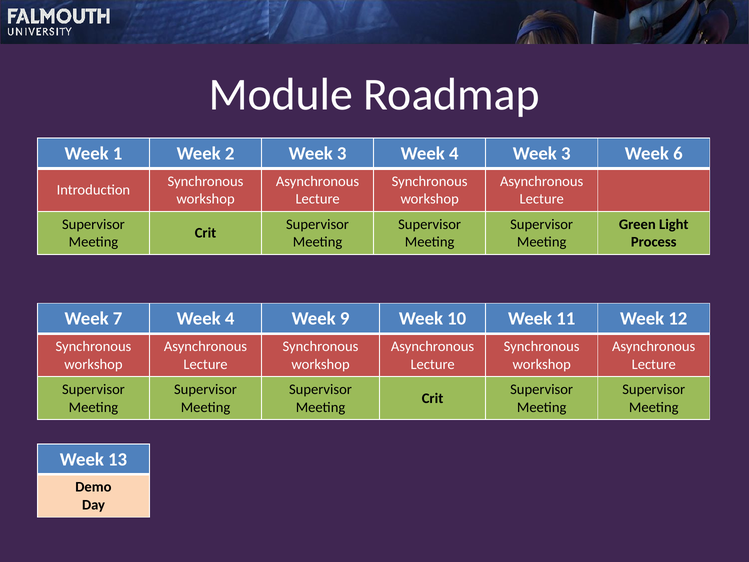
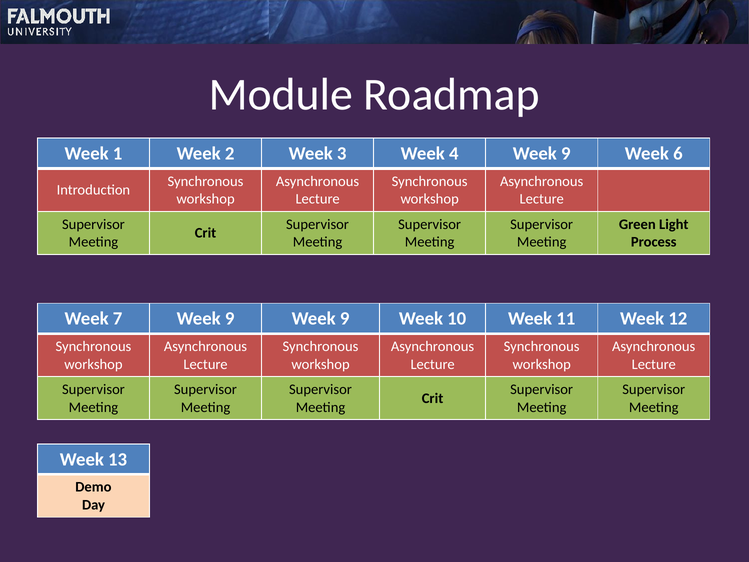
4 Week 3: 3 -> 9
7 Week 4: 4 -> 9
